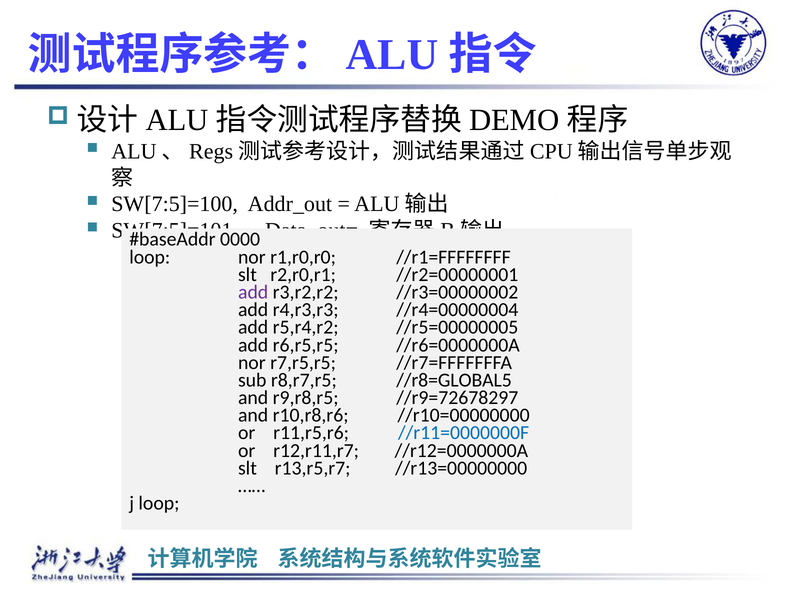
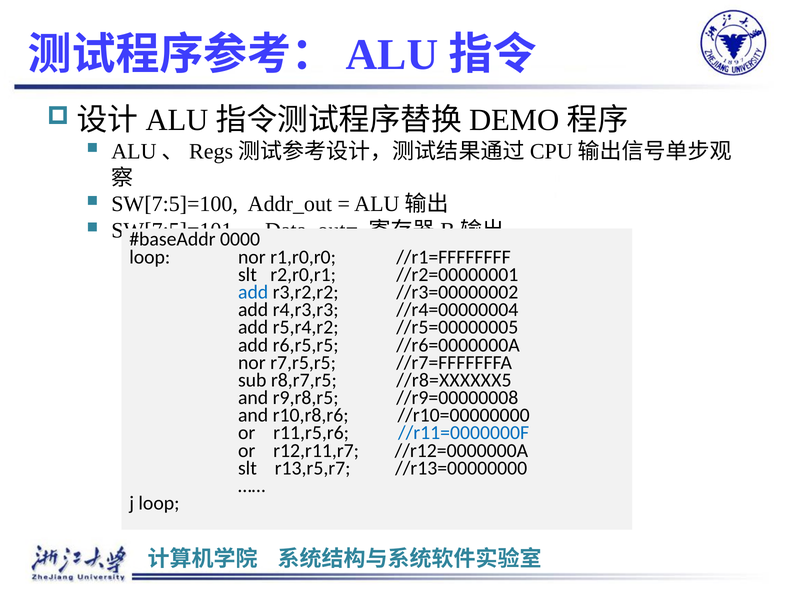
add at (253, 292) colour: purple -> blue
//r8=GLOBAL5: //r8=GLOBAL5 -> //r8=XXXXXX5
//r9=72678297: //r9=72678297 -> //r9=00000008
